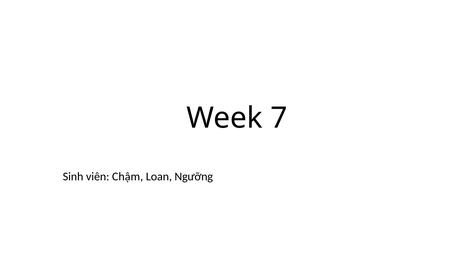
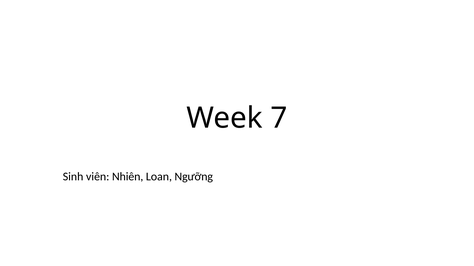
Chậm: Chậm -> Nhiên
